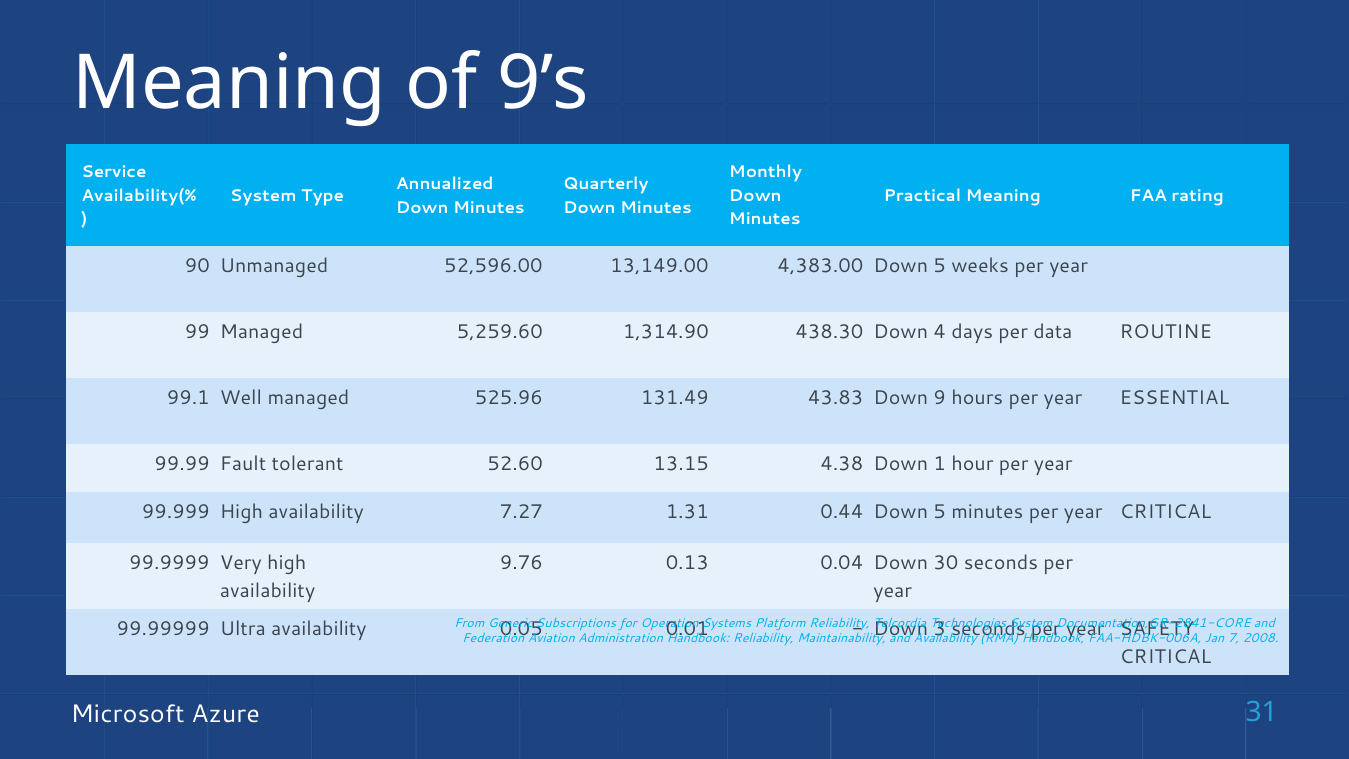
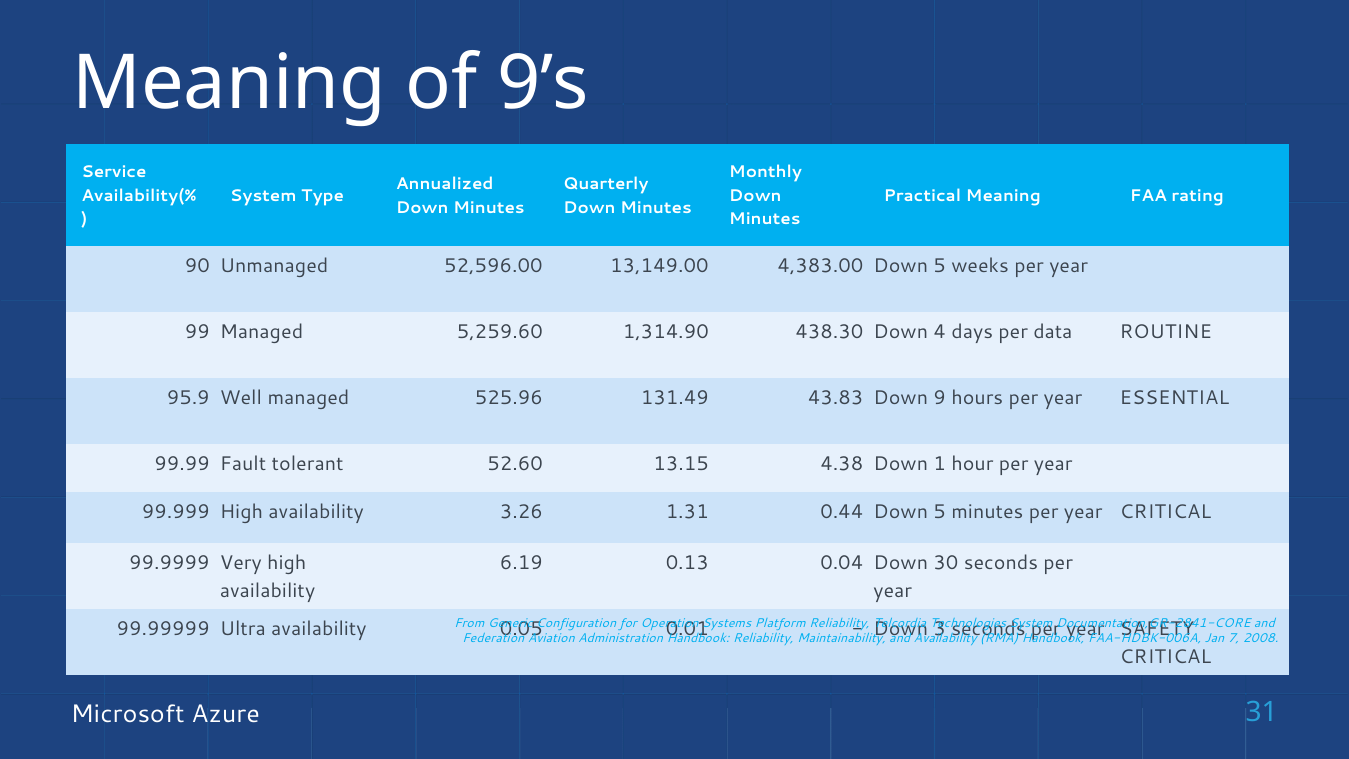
99.1: 99.1 -> 95.9
7.27: 7.27 -> 3.26
9.76: 9.76 -> 6.19
Subscriptions: Subscriptions -> Configuration
